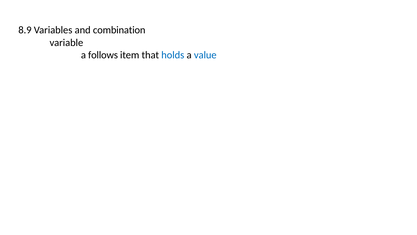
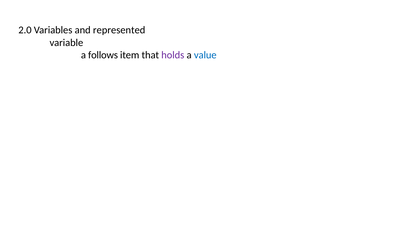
8.9: 8.9 -> 2.0
combination: combination -> represented
holds colour: blue -> purple
